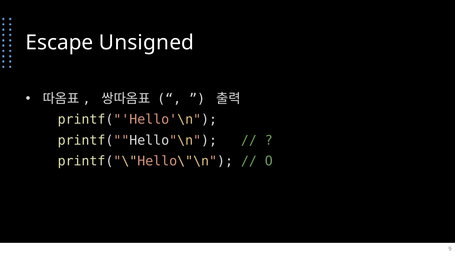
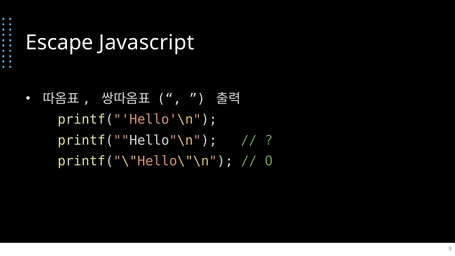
Unsigned: Unsigned -> Javascript
